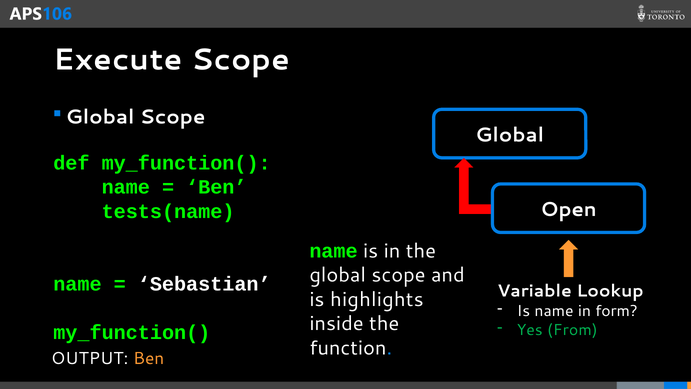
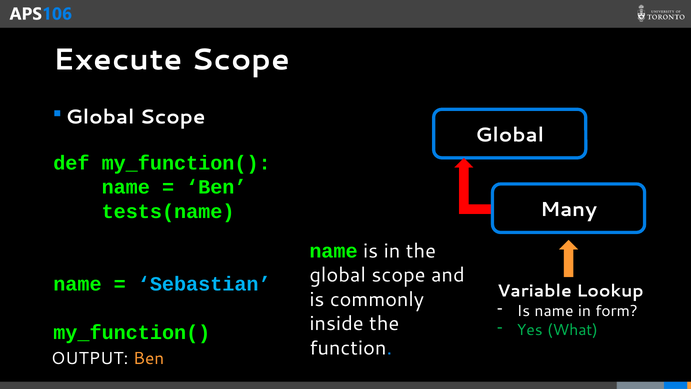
Open: Open -> Many
Sebastian colour: white -> light blue
highlights: highlights -> commonly
From: From -> What
